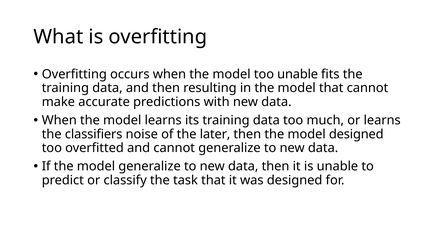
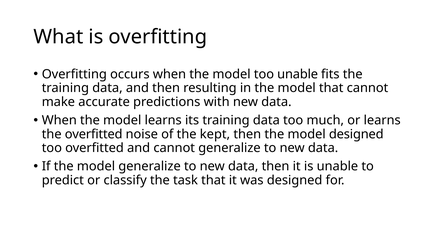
the classifiers: classifiers -> overfitted
later: later -> kept
